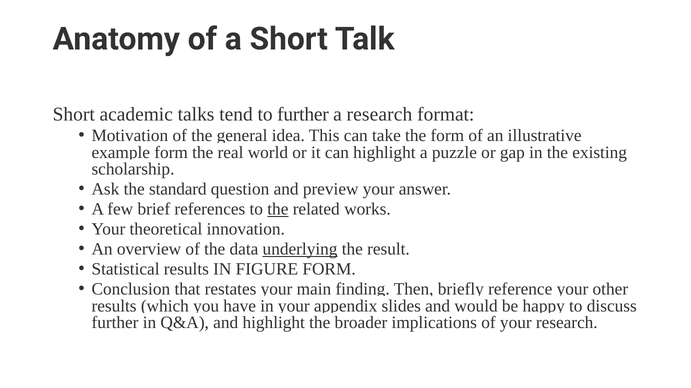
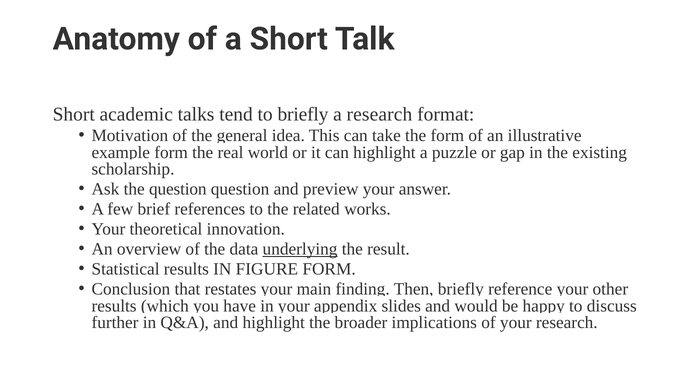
to further: further -> briefly
the standard: standard -> question
the at (278, 210) underline: present -> none
